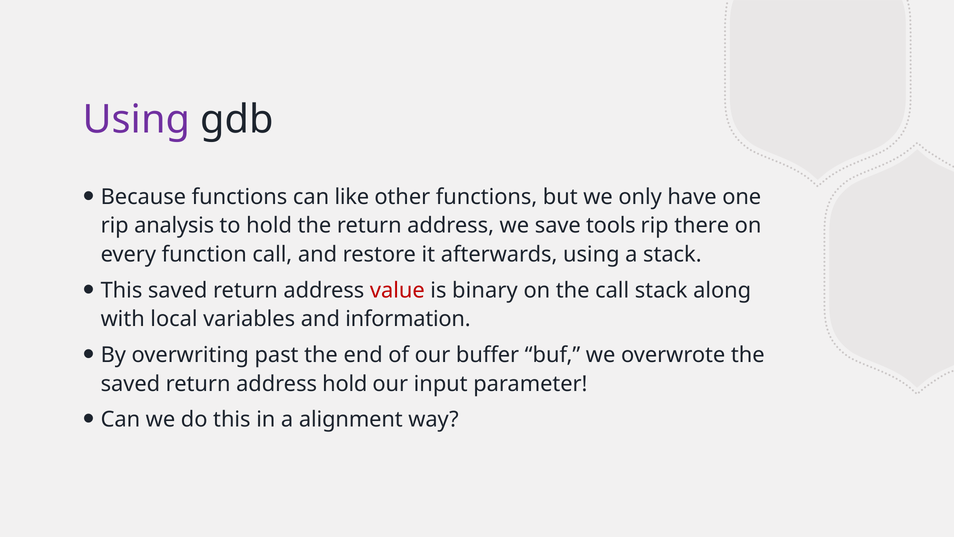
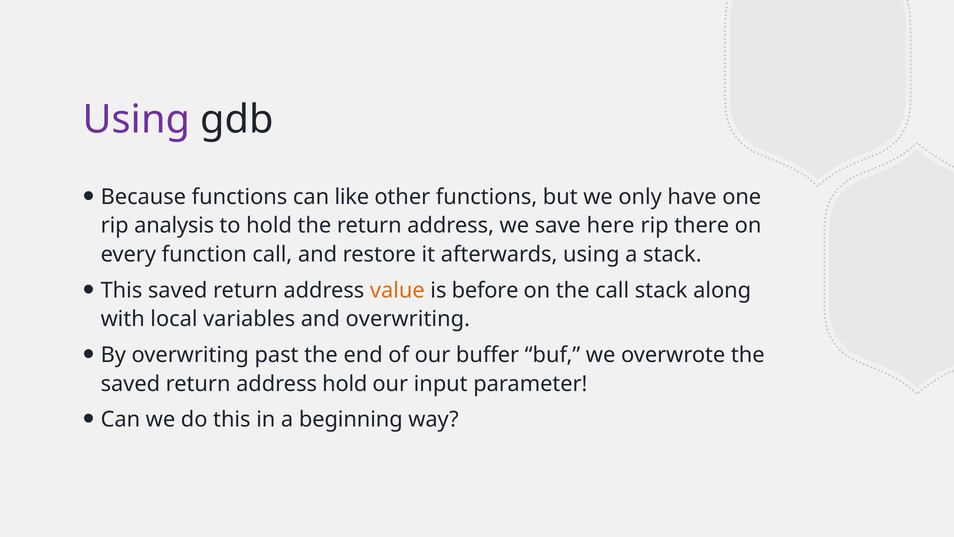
tools: tools -> here
value colour: red -> orange
binary: binary -> before
and information: information -> overwriting
alignment: alignment -> beginning
